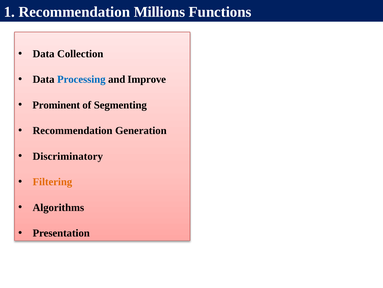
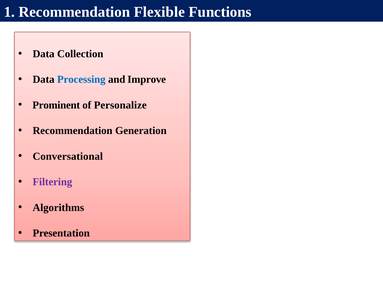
Millions: Millions -> Flexible
Segmenting: Segmenting -> Personalize
Discriminatory: Discriminatory -> Conversational
Filtering colour: orange -> purple
